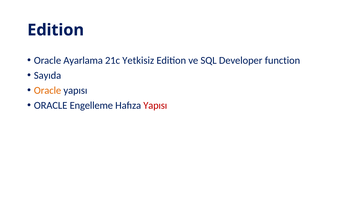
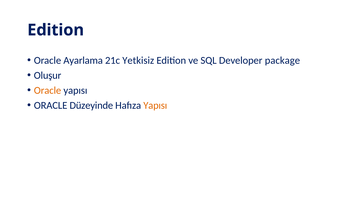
function: function -> package
Sayıda: Sayıda -> Oluşur
Engelleme: Engelleme -> Düzeyinde
Yapısı at (155, 105) colour: red -> orange
